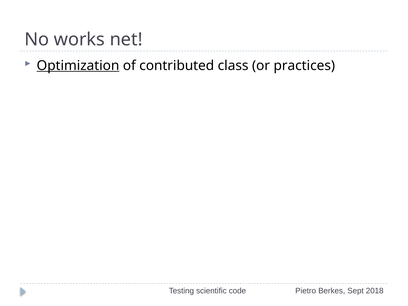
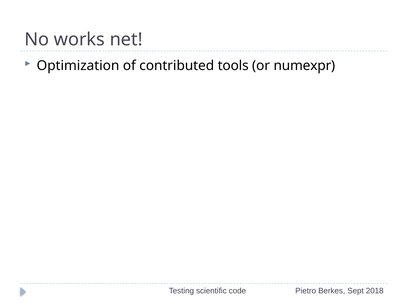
Optimization underline: present -> none
class: class -> tools
practices: practices -> numexpr
